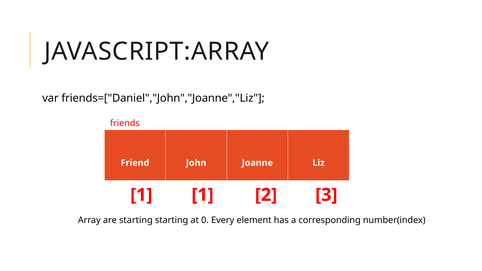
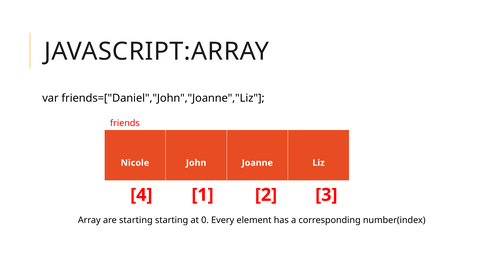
Friend: Friend -> Nicole
1 at (141, 195): 1 -> 4
